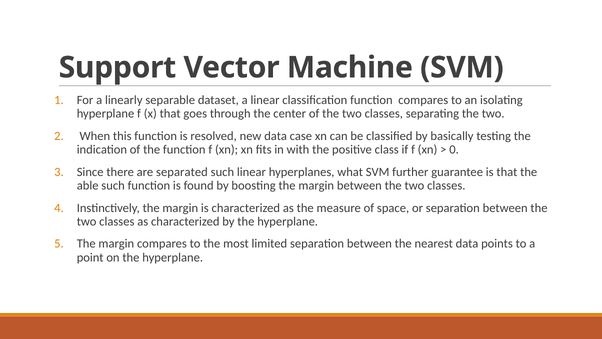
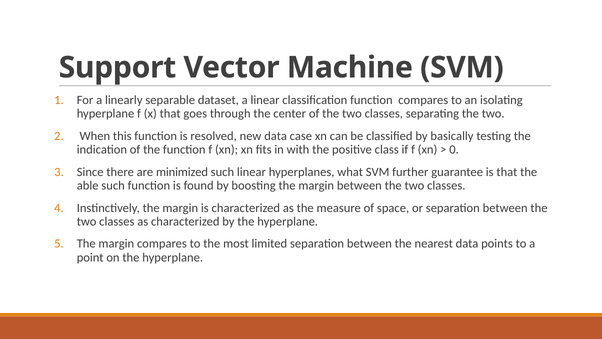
separated: separated -> minimized
